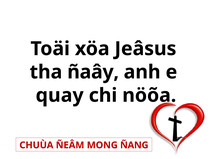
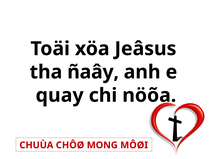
ÑEÂM: ÑEÂM -> CHÔØ
ÑANG: ÑANG -> MÔØI
